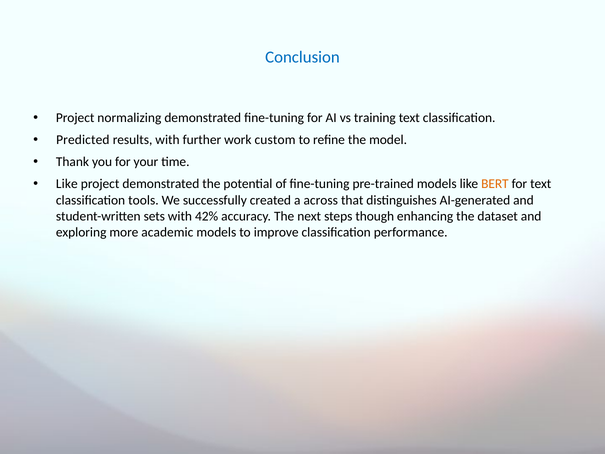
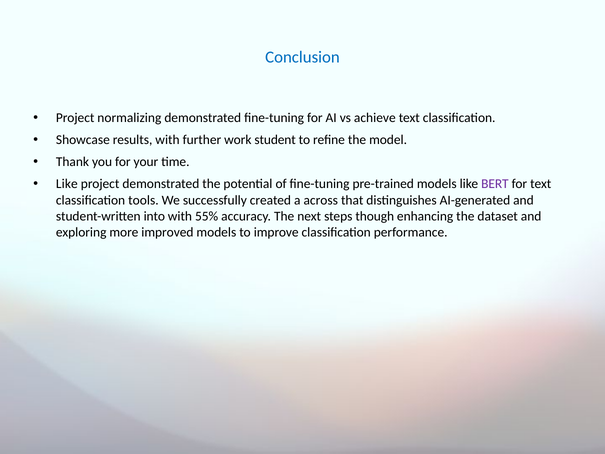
training: training -> achieve
Predicted: Predicted -> Showcase
custom: custom -> student
BERT colour: orange -> purple
sets: sets -> into
42%: 42% -> 55%
academic: academic -> improved
